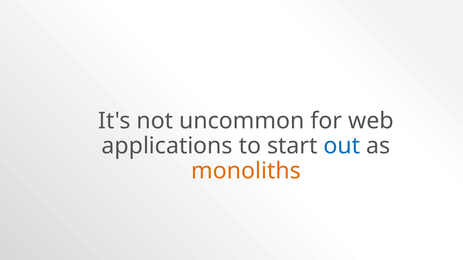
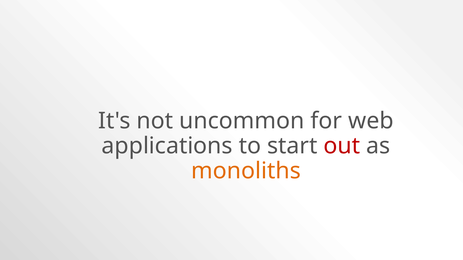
out colour: blue -> red
